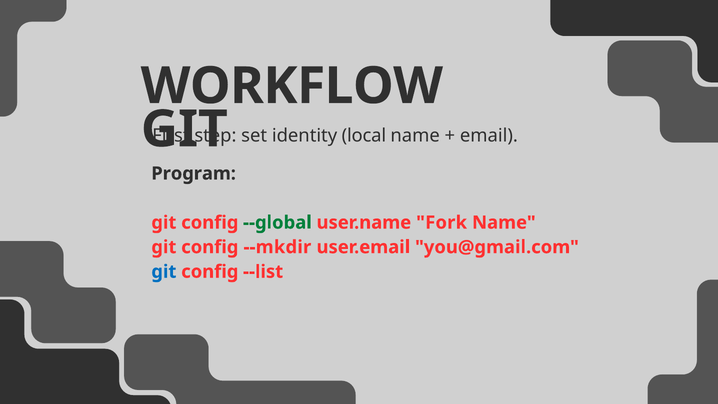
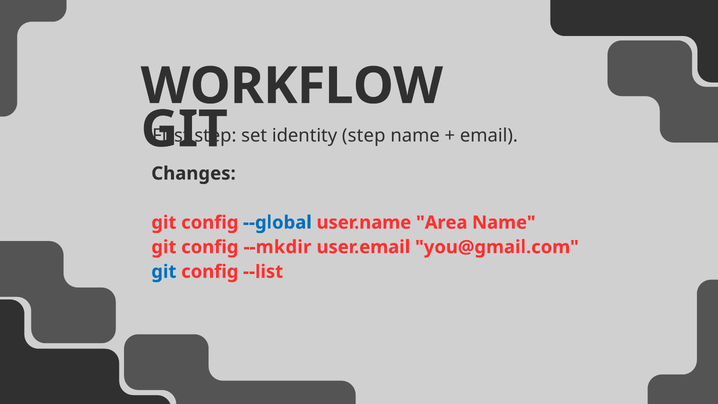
identity local: local -> step
Program: Program -> Changes
--global colour: green -> blue
Fork: Fork -> Area
